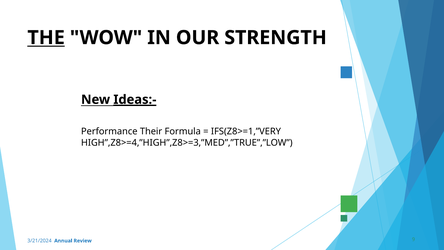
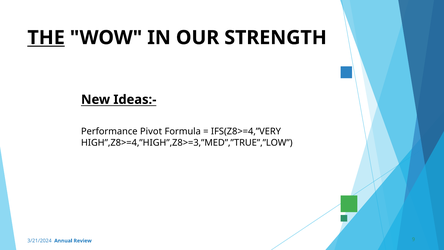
Ideas:- underline: present -> none
Their: Their -> Pivot
IFS(Z8>=1,”VERY: IFS(Z8>=1,”VERY -> IFS(Z8>=4,”VERY
